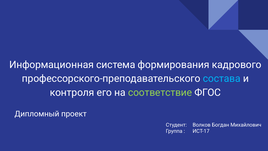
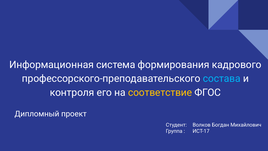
соответствие colour: light green -> yellow
